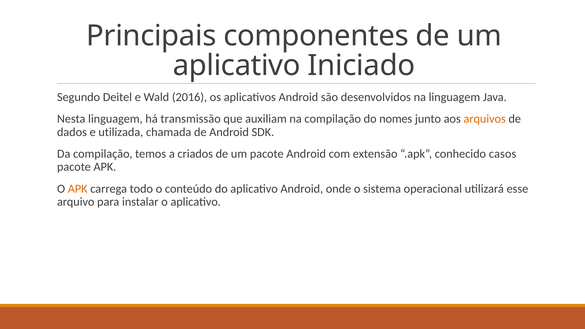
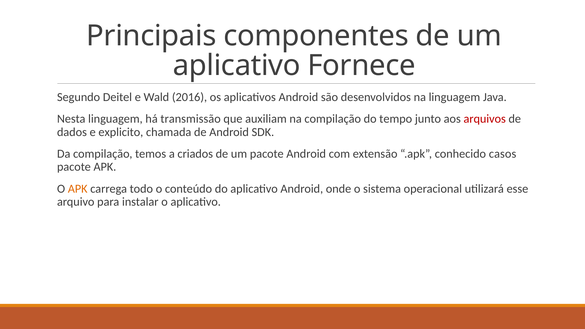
Iniciado: Iniciado -> Fornece
nomes: nomes -> tempo
arquivos colour: orange -> red
utilizada: utilizada -> explicito
